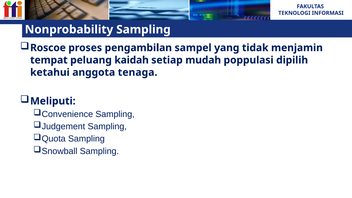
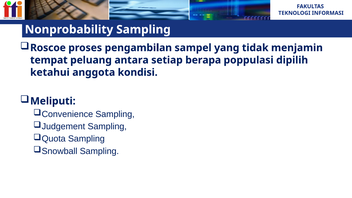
kaidah: kaidah -> antara
mudah: mudah -> berapa
tenaga: tenaga -> kondisi
